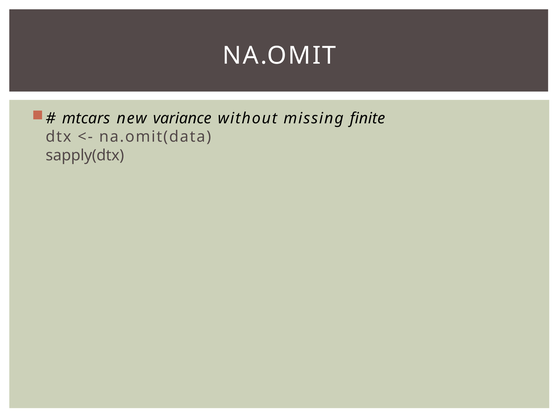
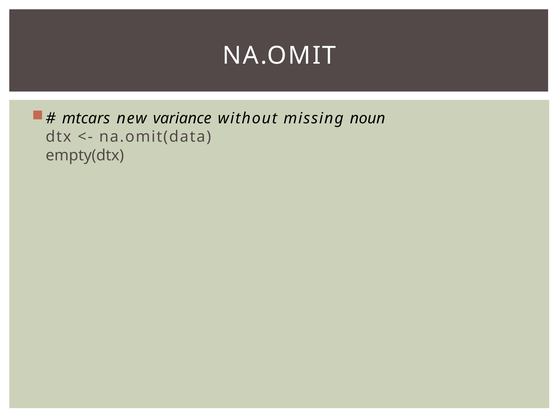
finite: finite -> noun
sapply(dtx: sapply(dtx -> empty(dtx
